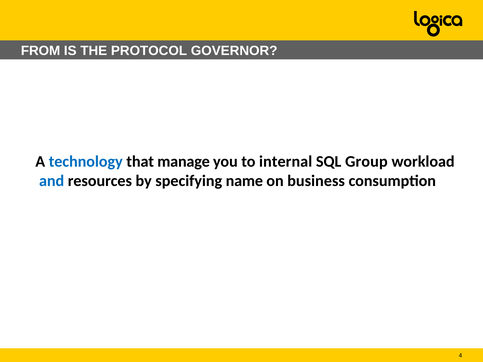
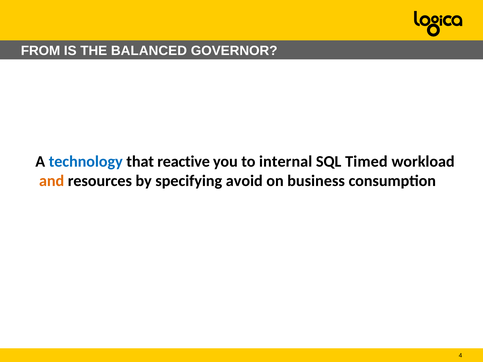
PROTOCOL: PROTOCOL -> BALANCED
manage: manage -> reactive
Group: Group -> Timed
and colour: blue -> orange
name: name -> avoid
